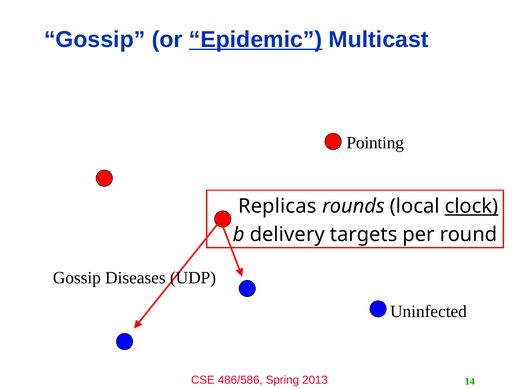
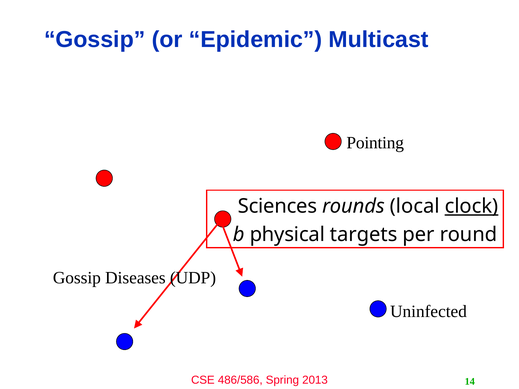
Epidemic underline: present -> none
Replicas: Replicas -> Sciences
delivery: delivery -> physical
